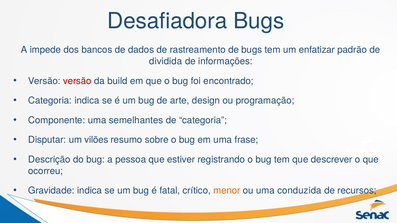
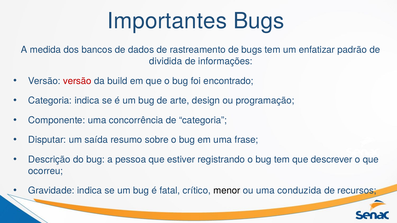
Desafiadora: Desafiadora -> Importantes
impede: impede -> medida
semelhantes: semelhantes -> concorrência
vilões: vilões -> saída
menor colour: orange -> black
